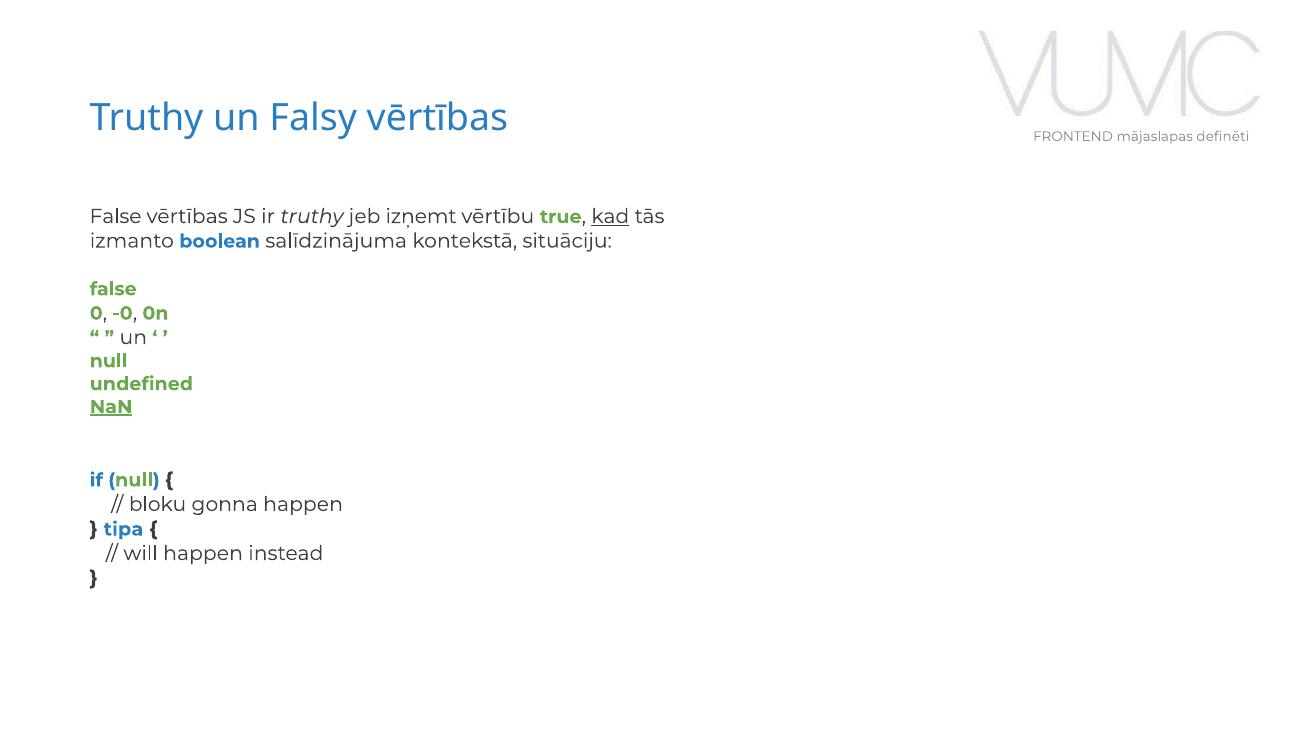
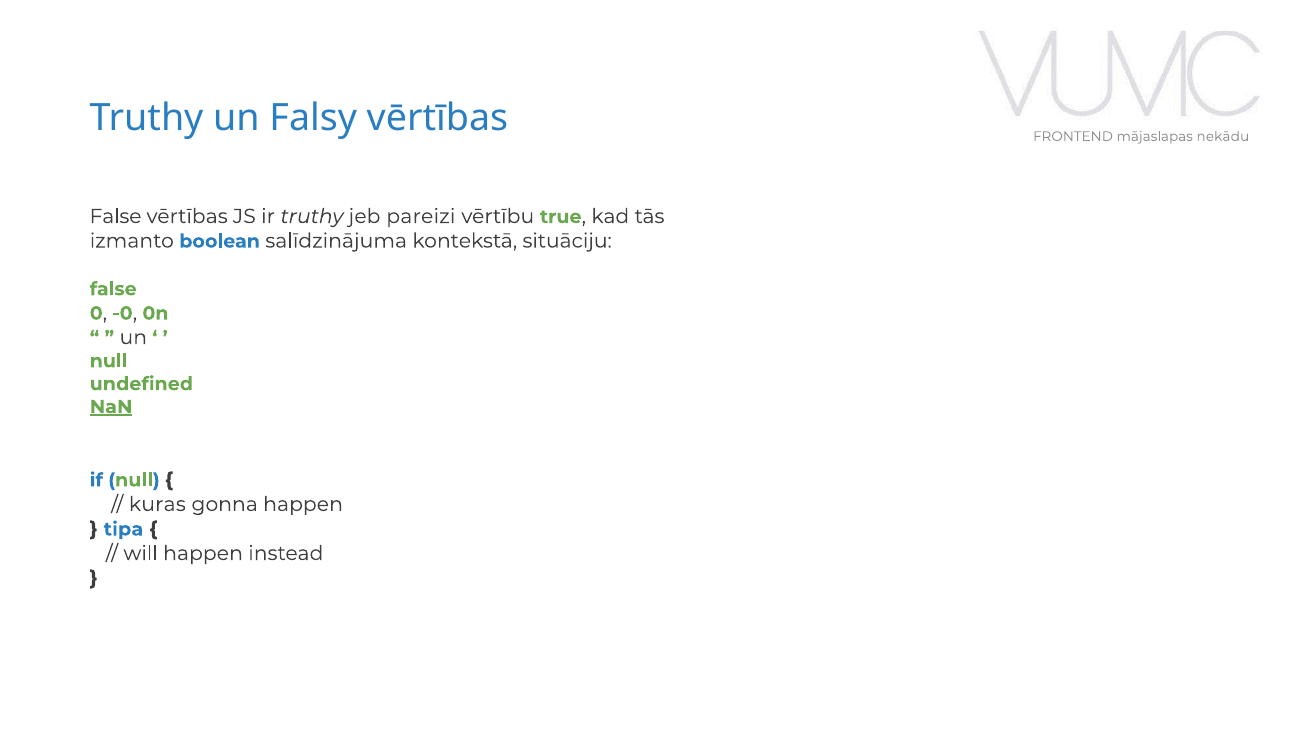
definēti: definēti -> nekādu
izņemt: izņemt -> pareizi
kad underline: present -> none
bloku: bloku -> kuras
